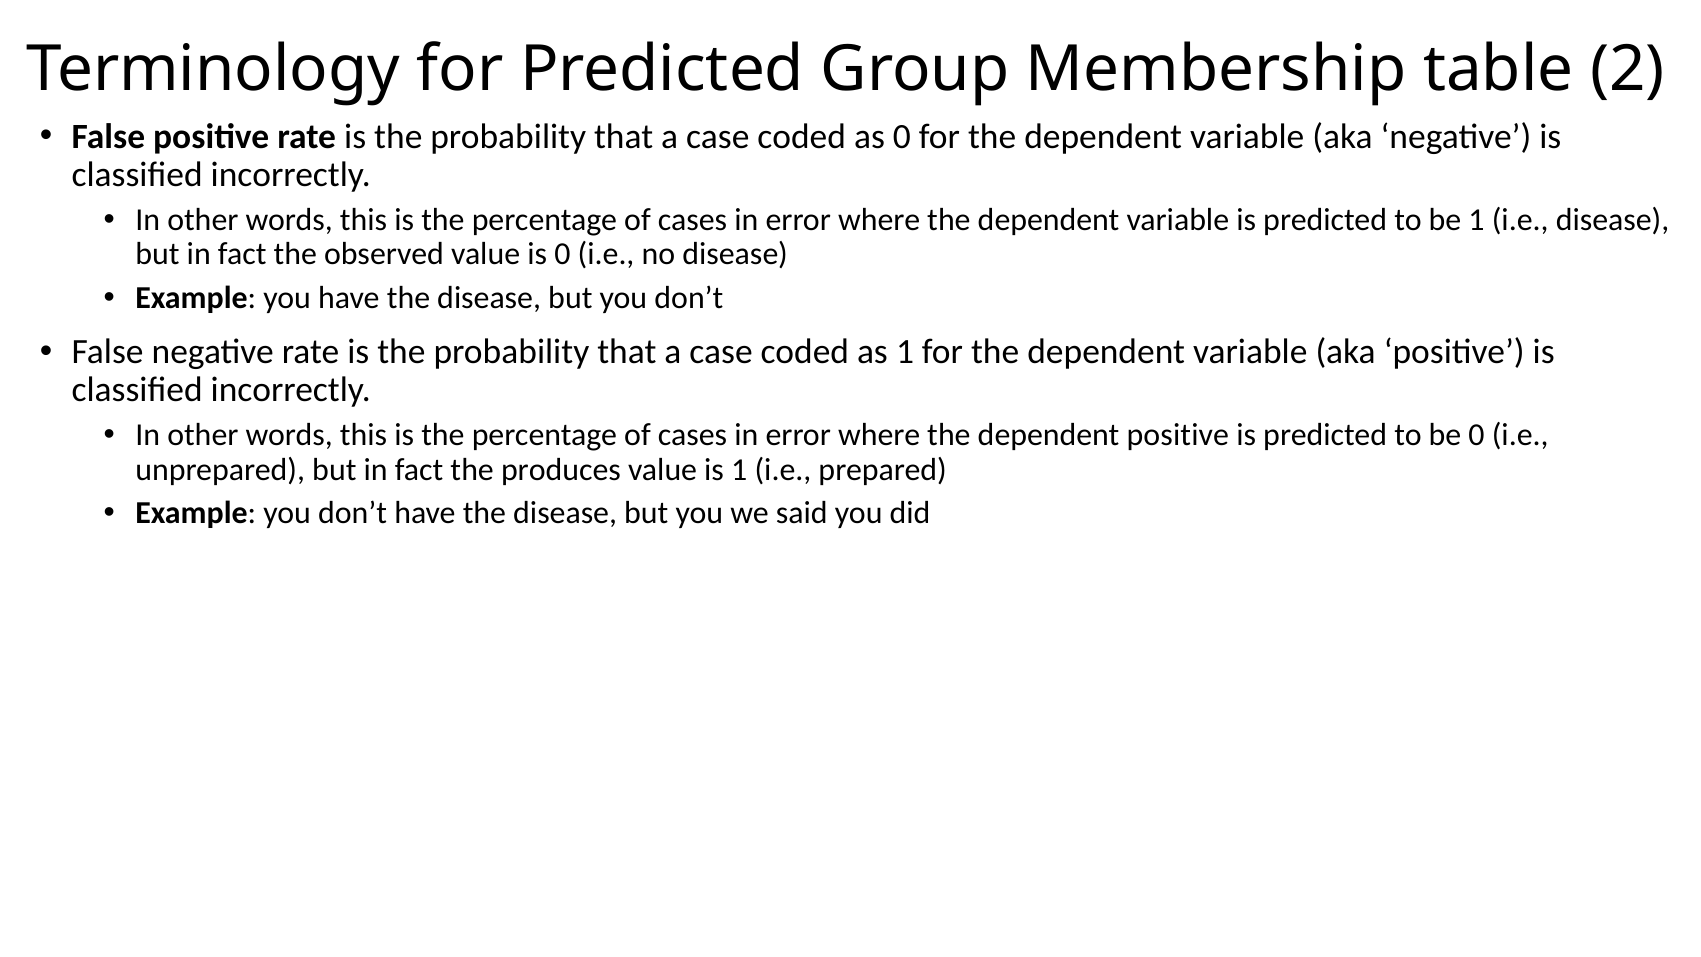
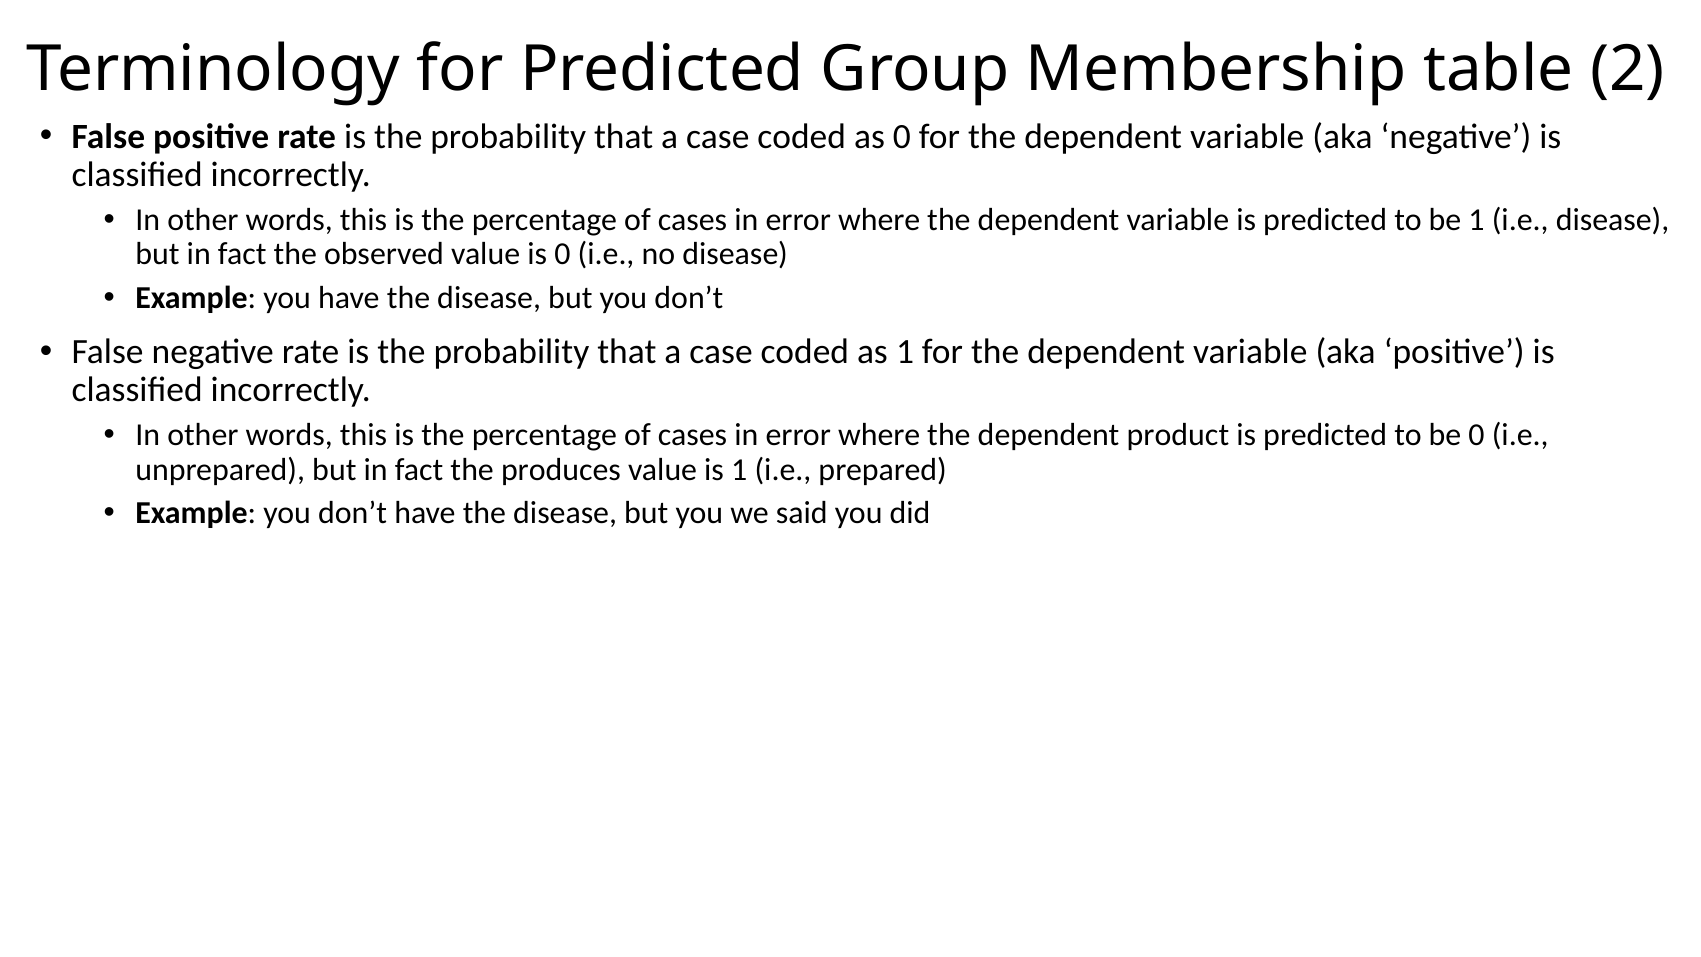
dependent positive: positive -> product
